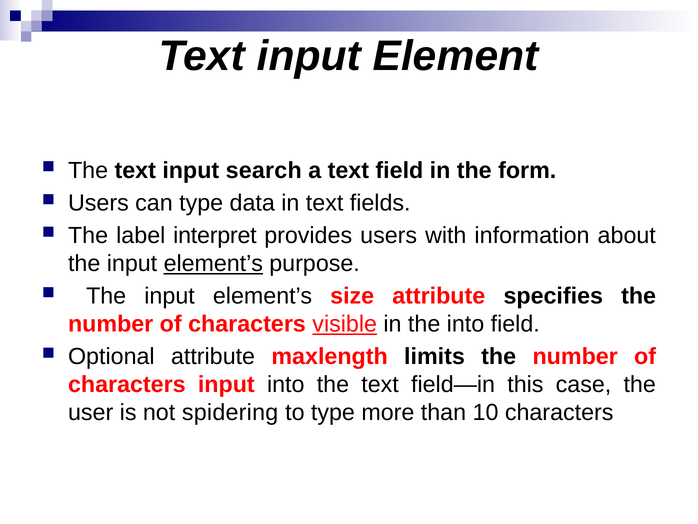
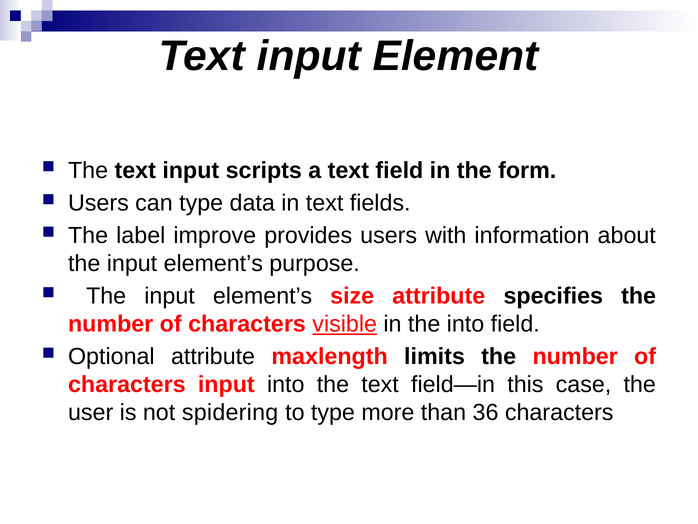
search: search -> scripts
interpret: interpret -> improve
element’s at (213, 263) underline: present -> none
10: 10 -> 36
